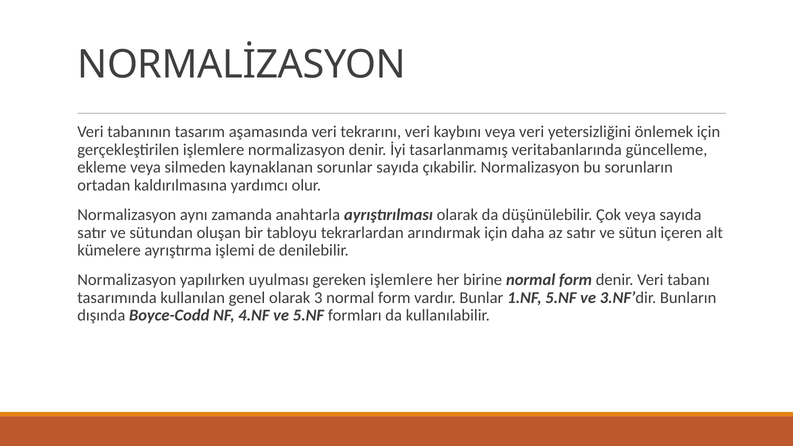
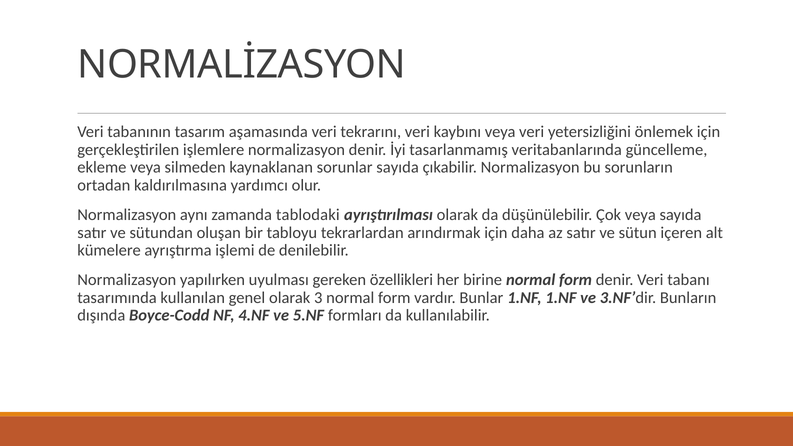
anahtarla: anahtarla -> tablodaki
gereken işlemlere: işlemlere -> özellikleri
1.NF 5.NF: 5.NF -> 1.NF
